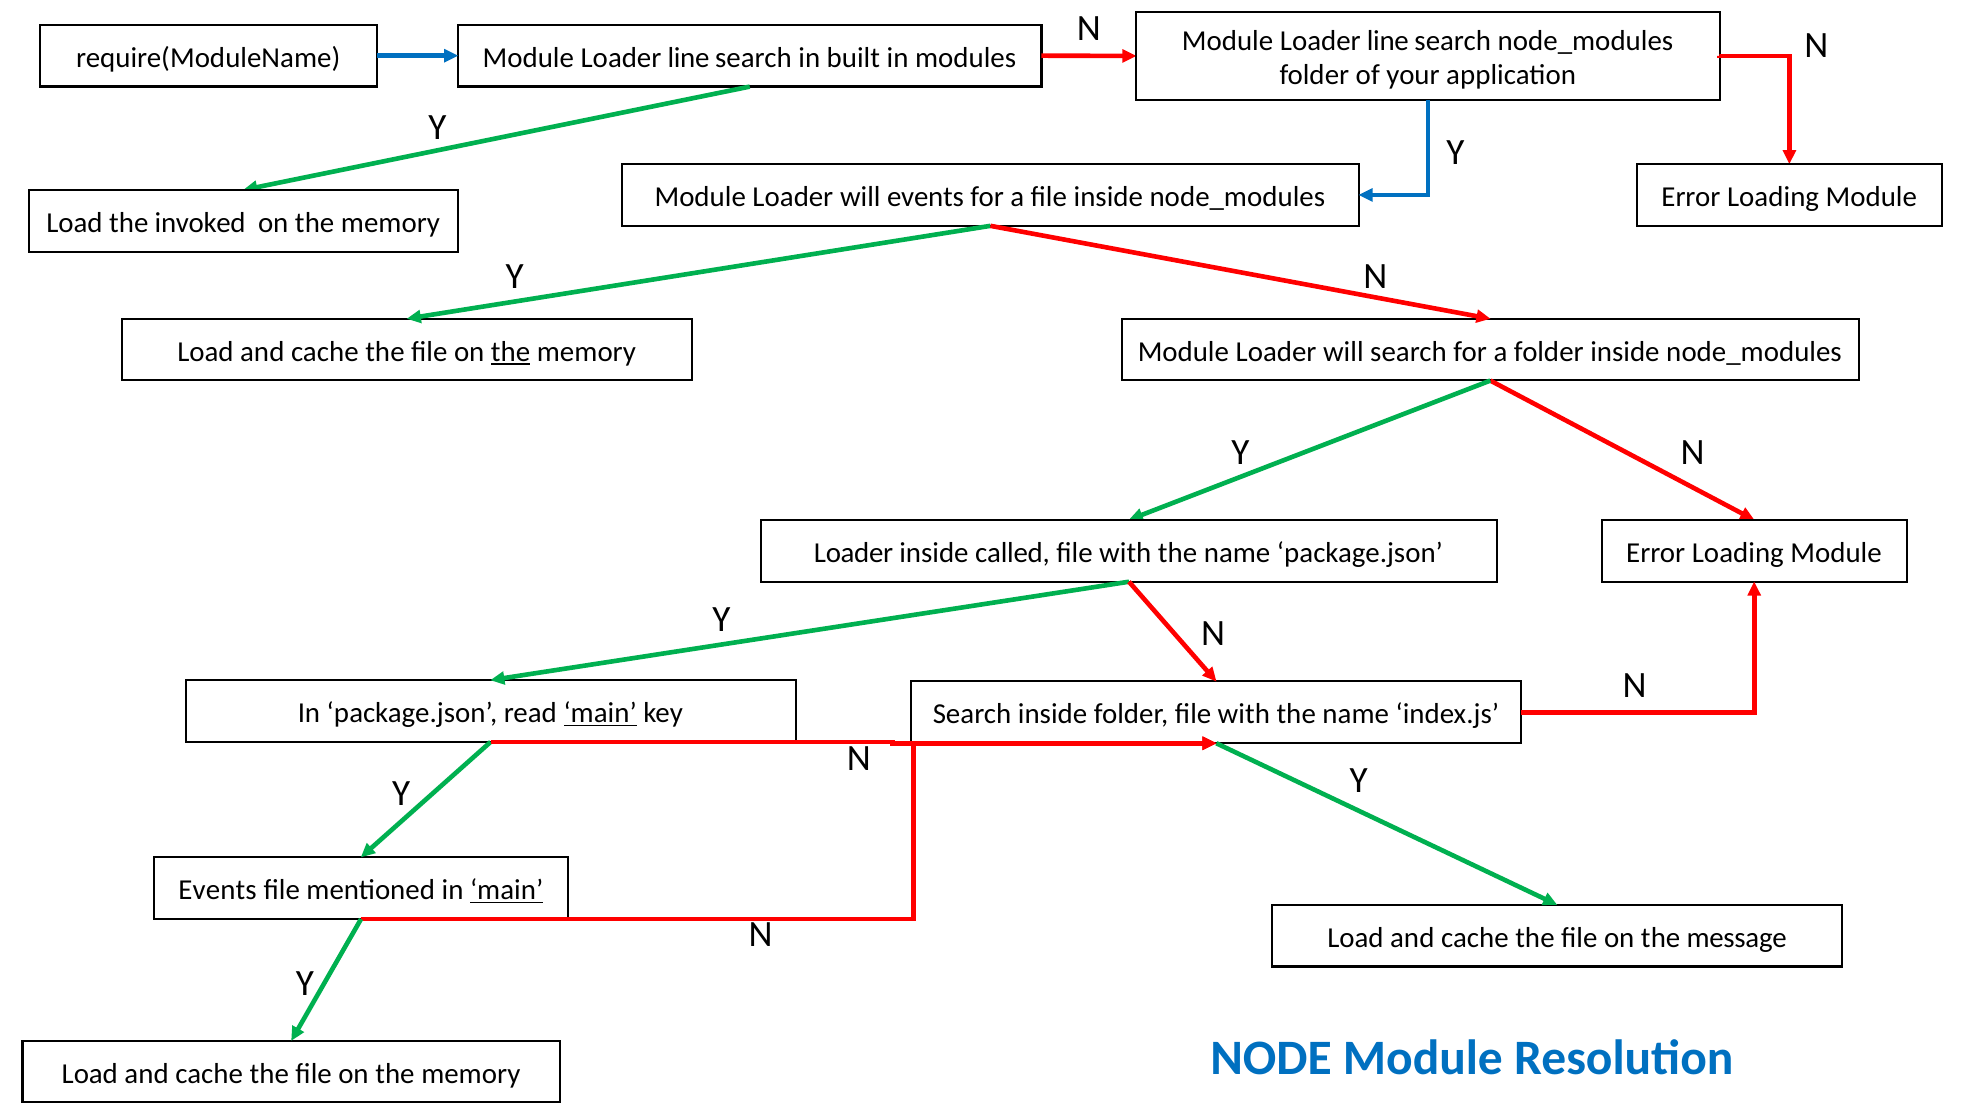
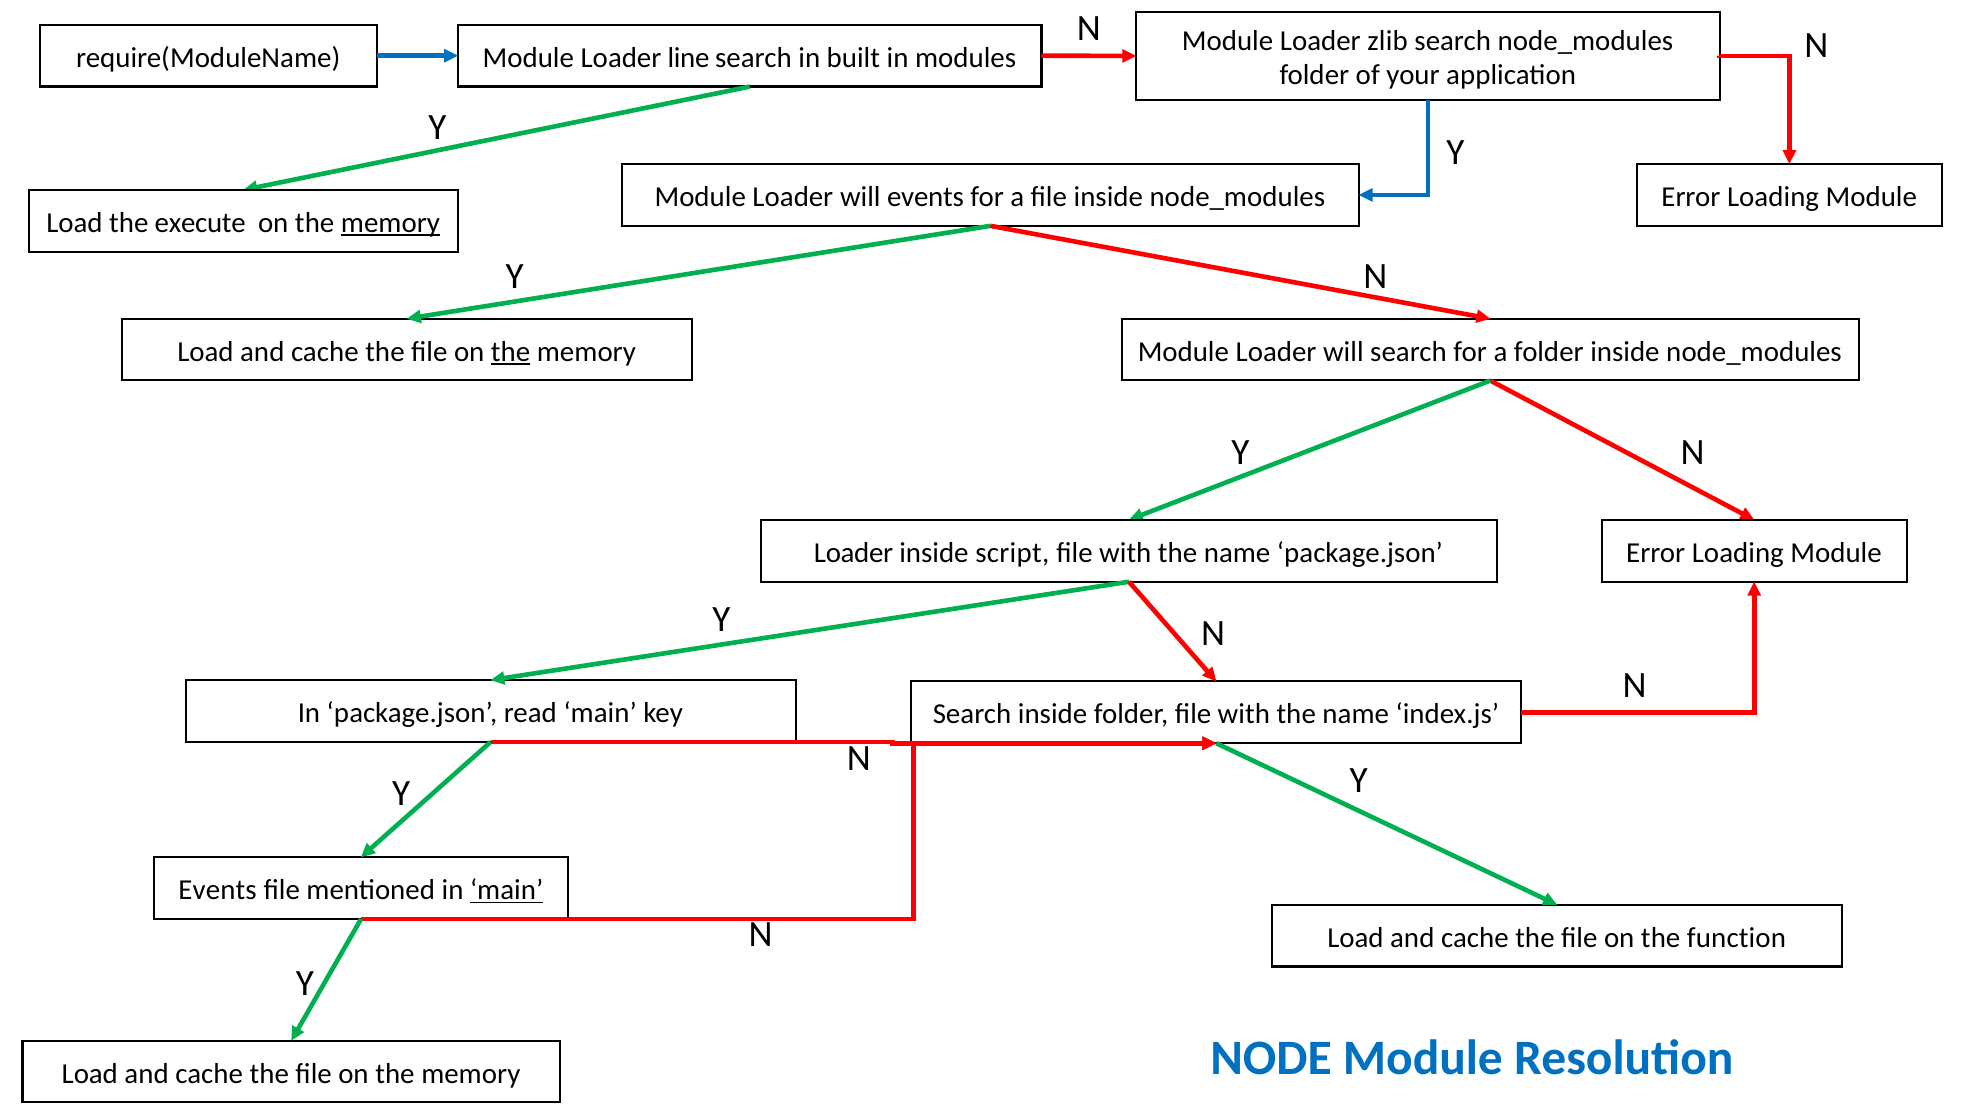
N Module Loader line: line -> zlib
invoked: invoked -> execute
memory at (390, 223) underline: none -> present
called: called -> script
main at (600, 713) underline: present -> none
message: message -> function
